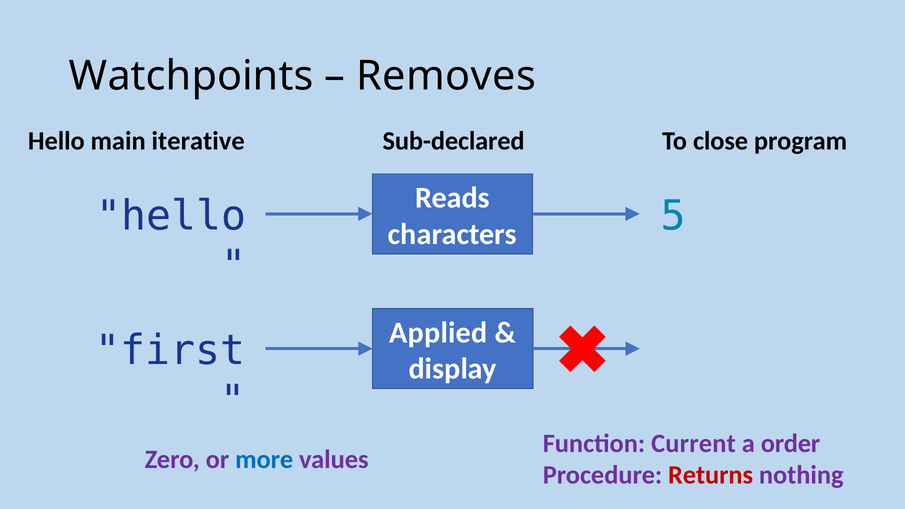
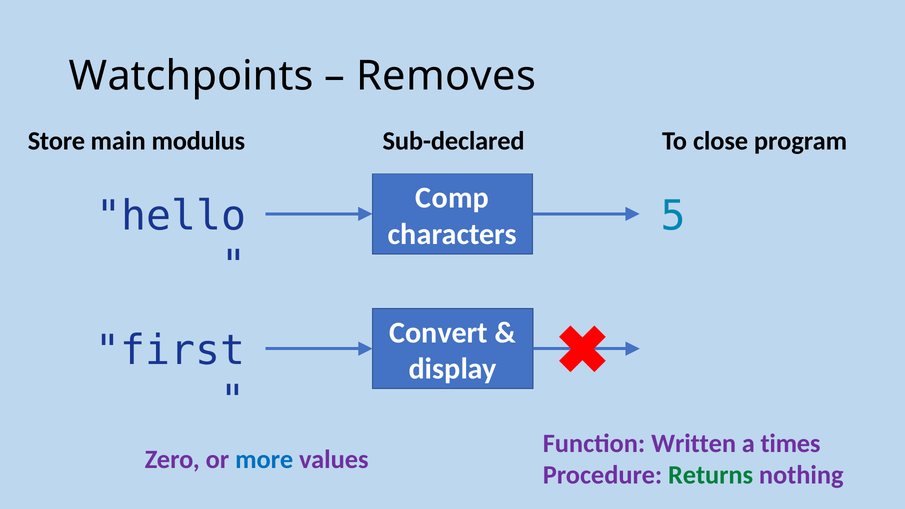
Hello at (56, 141): Hello -> Store
iterative: iterative -> modulus
Reads: Reads -> Comp
Applied: Applied -> Convert
Current: Current -> Written
order: order -> times
Returns colour: red -> green
